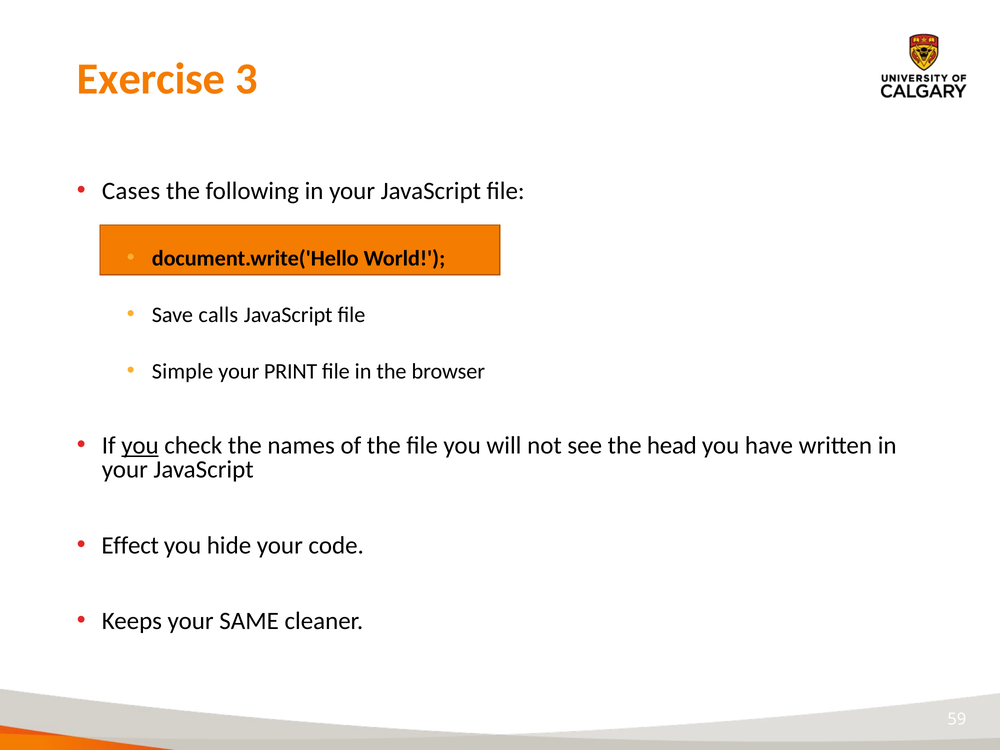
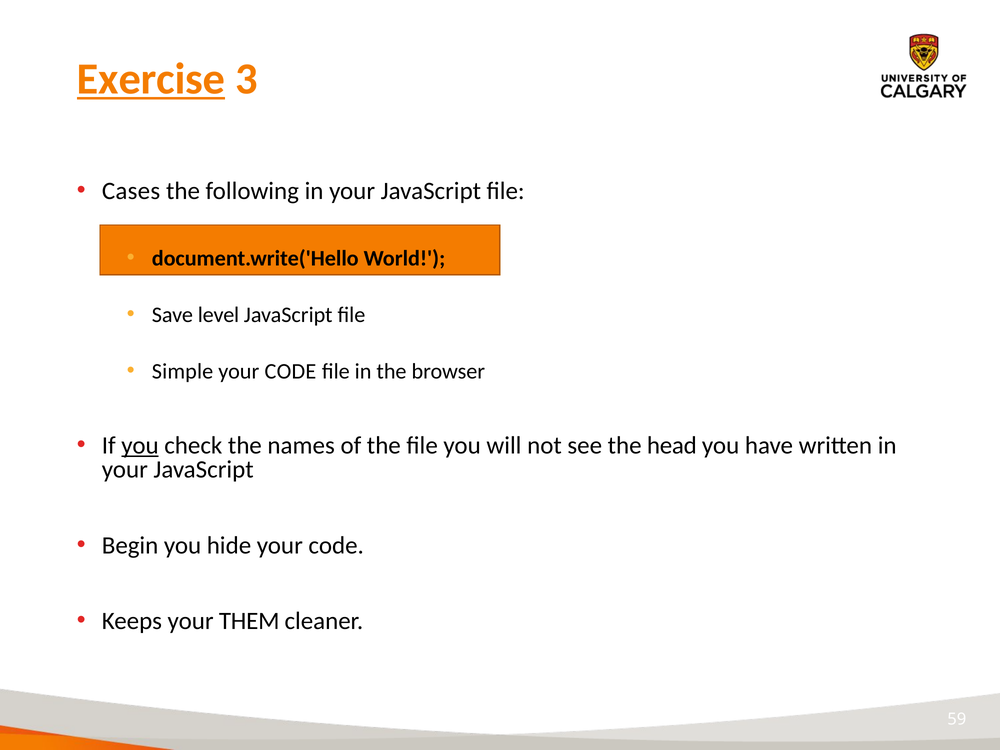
Exercise underline: none -> present
calls: calls -> level
PRINT at (291, 371): PRINT -> CODE
Effect: Effect -> Begin
SAME: SAME -> THEM
